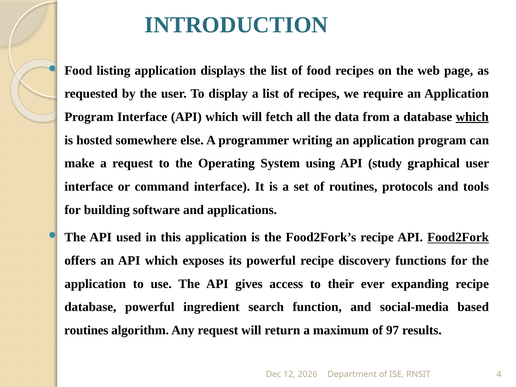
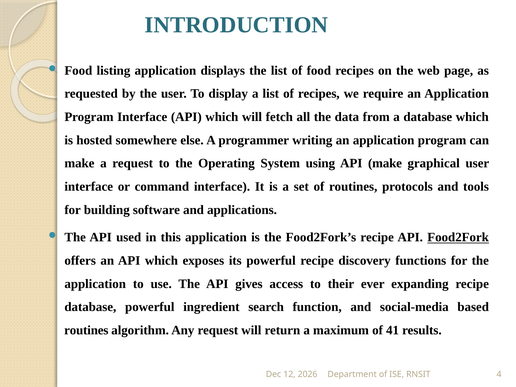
which at (472, 117) underline: present -> none
API study: study -> make
97: 97 -> 41
